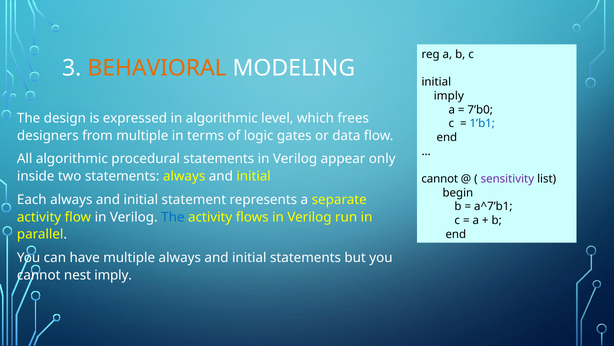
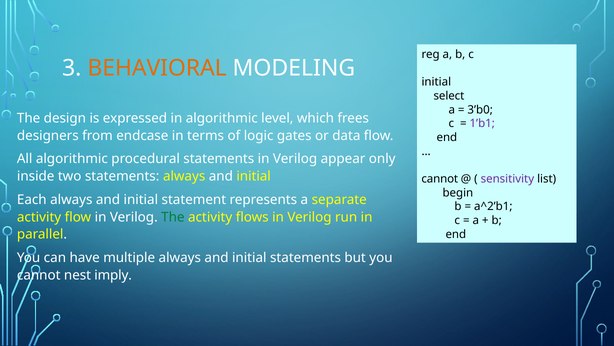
imply at (449, 96): imply -> select
7’b0: 7’b0 -> 3’b0
1’b1 colour: blue -> purple
from multiple: multiple -> endcase
a^7’b1: a^7’b1 -> a^2’b1
The at (173, 217) colour: blue -> green
